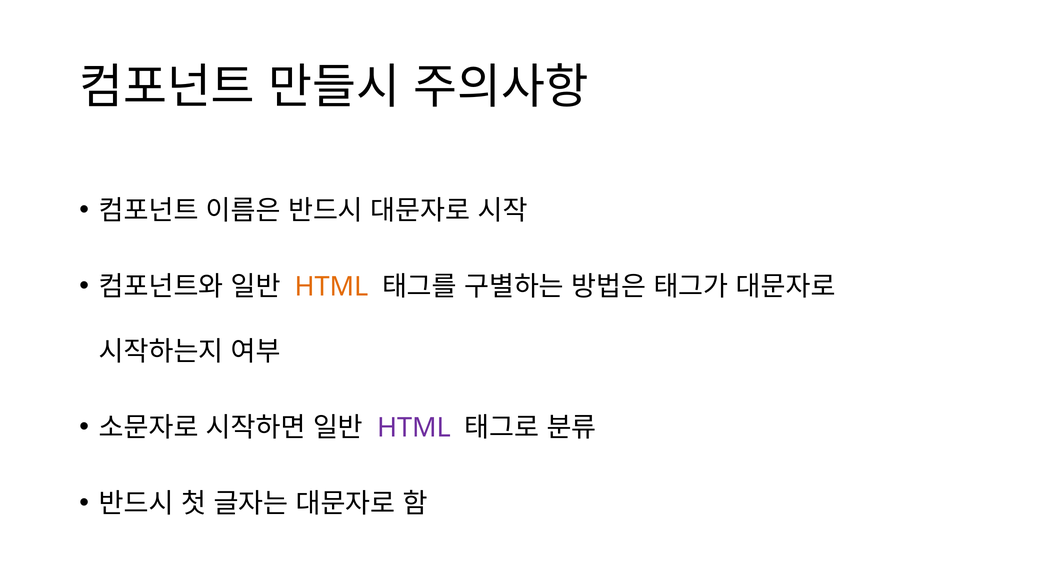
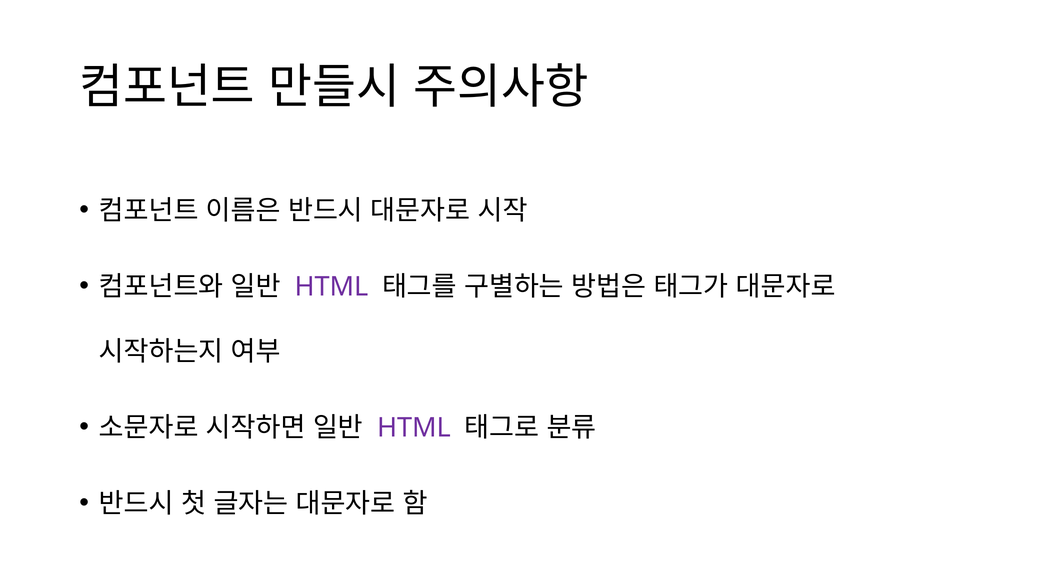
HTML at (332, 286) colour: orange -> purple
